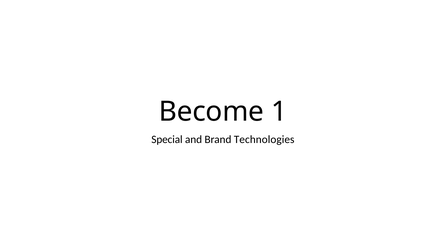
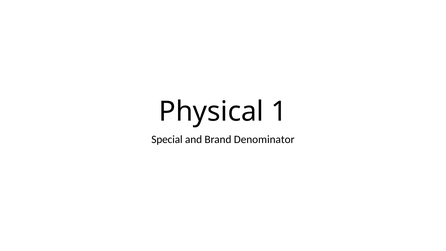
Become: Become -> Physical
Technologies: Technologies -> Denominator
